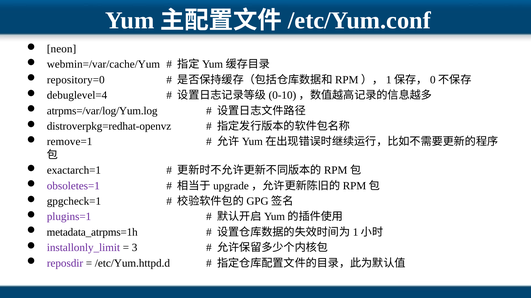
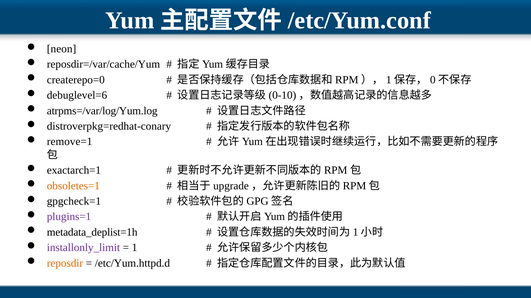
webmin=/var/cache/Yum: webmin=/var/cache/Yum -> reposdir=/var/cache/Yum
repository=0: repository=0 -> createrepo=0
debuglevel=4: debuglevel=4 -> debuglevel=6
distroverpkg=redhat-openvz: distroverpkg=redhat-openvz -> distroverpkg=redhat-conary
obsoletes=1 colour: purple -> orange
metadata_atrpms=1h: metadata_atrpms=1h -> metadata_deplist=1h
3: 3 -> 1
reposdir colour: purple -> orange
